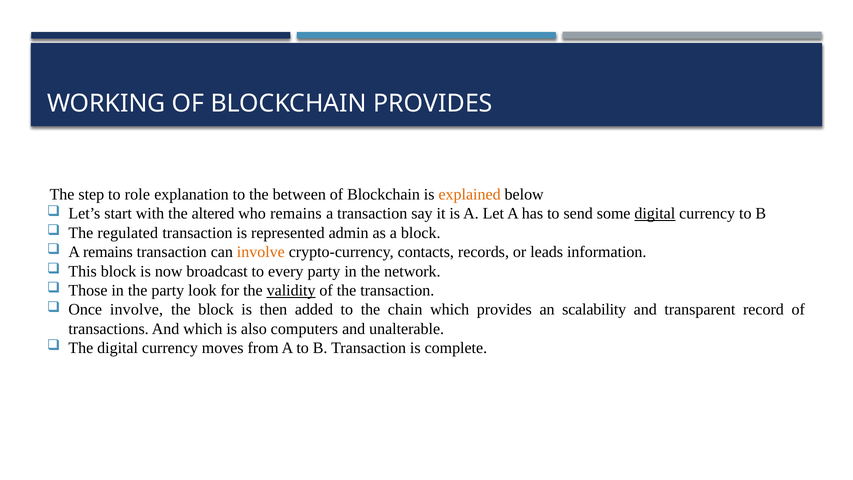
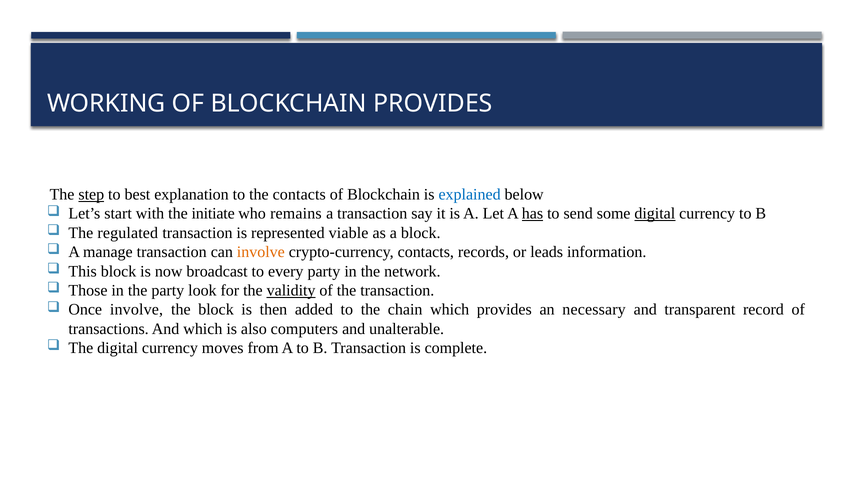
step underline: none -> present
role: role -> best
the between: between -> contacts
explained colour: orange -> blue
altered: altered -> initiate
has underline: none -> present
admin: admin -> viable
A remains: remains -> manage
scalability: scalability -> necessary
